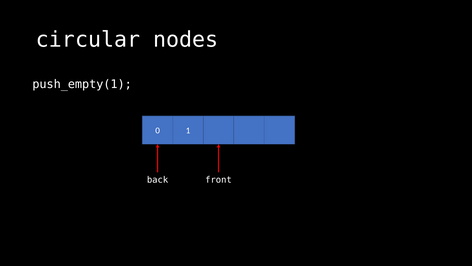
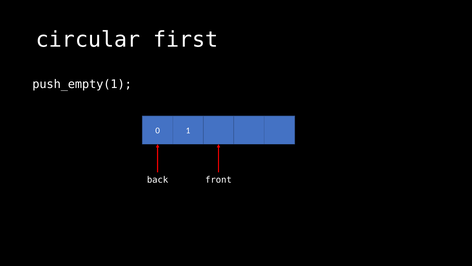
nodes: nodes -> first
